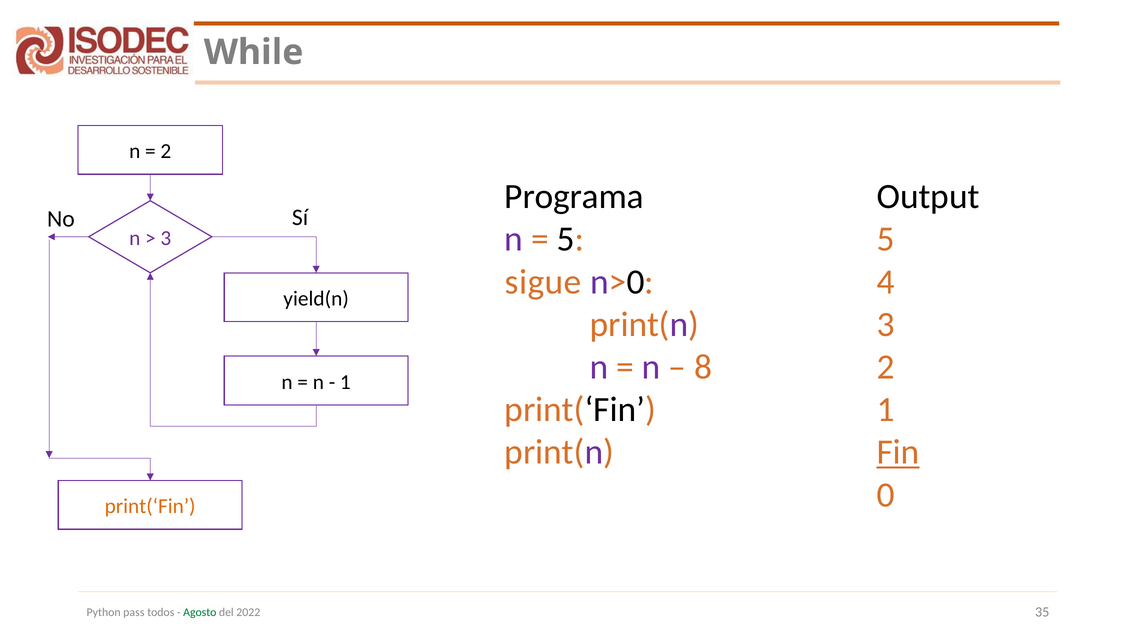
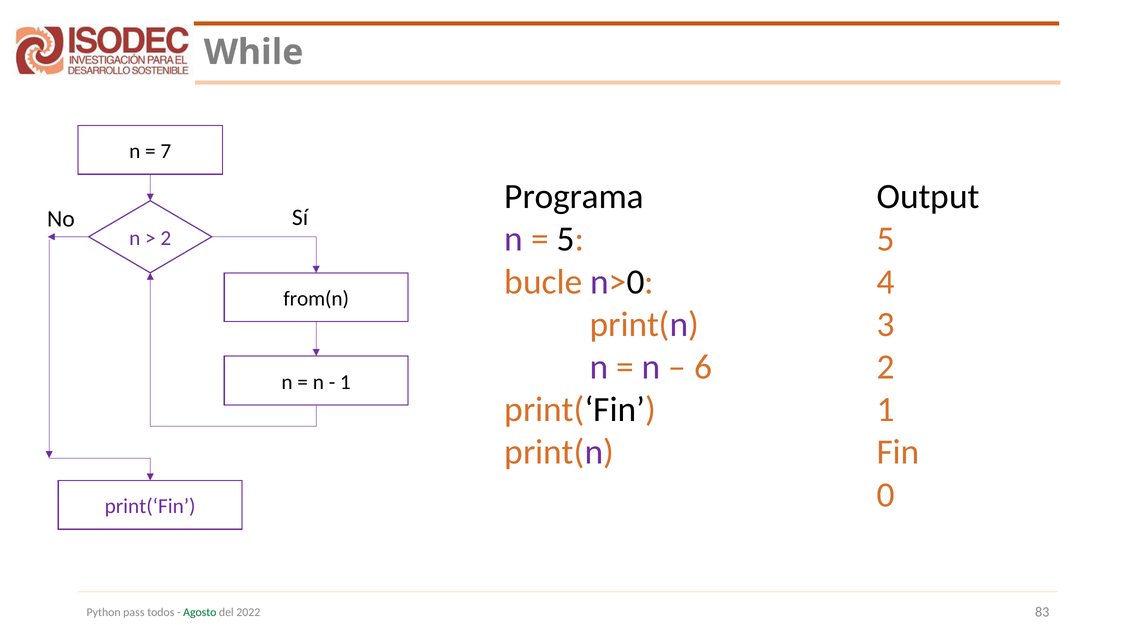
2 at (166, 151): 2 -> 7
3 at (166, 238): 3 -> 2
sigue: sigue -> bucle
yield(n: yield(n -> from(n
8: 8 -> 6
Fin underline: present -> none
print(‘Fin at (150, 506) colour: orange -> purple
35: 35 -> 83
